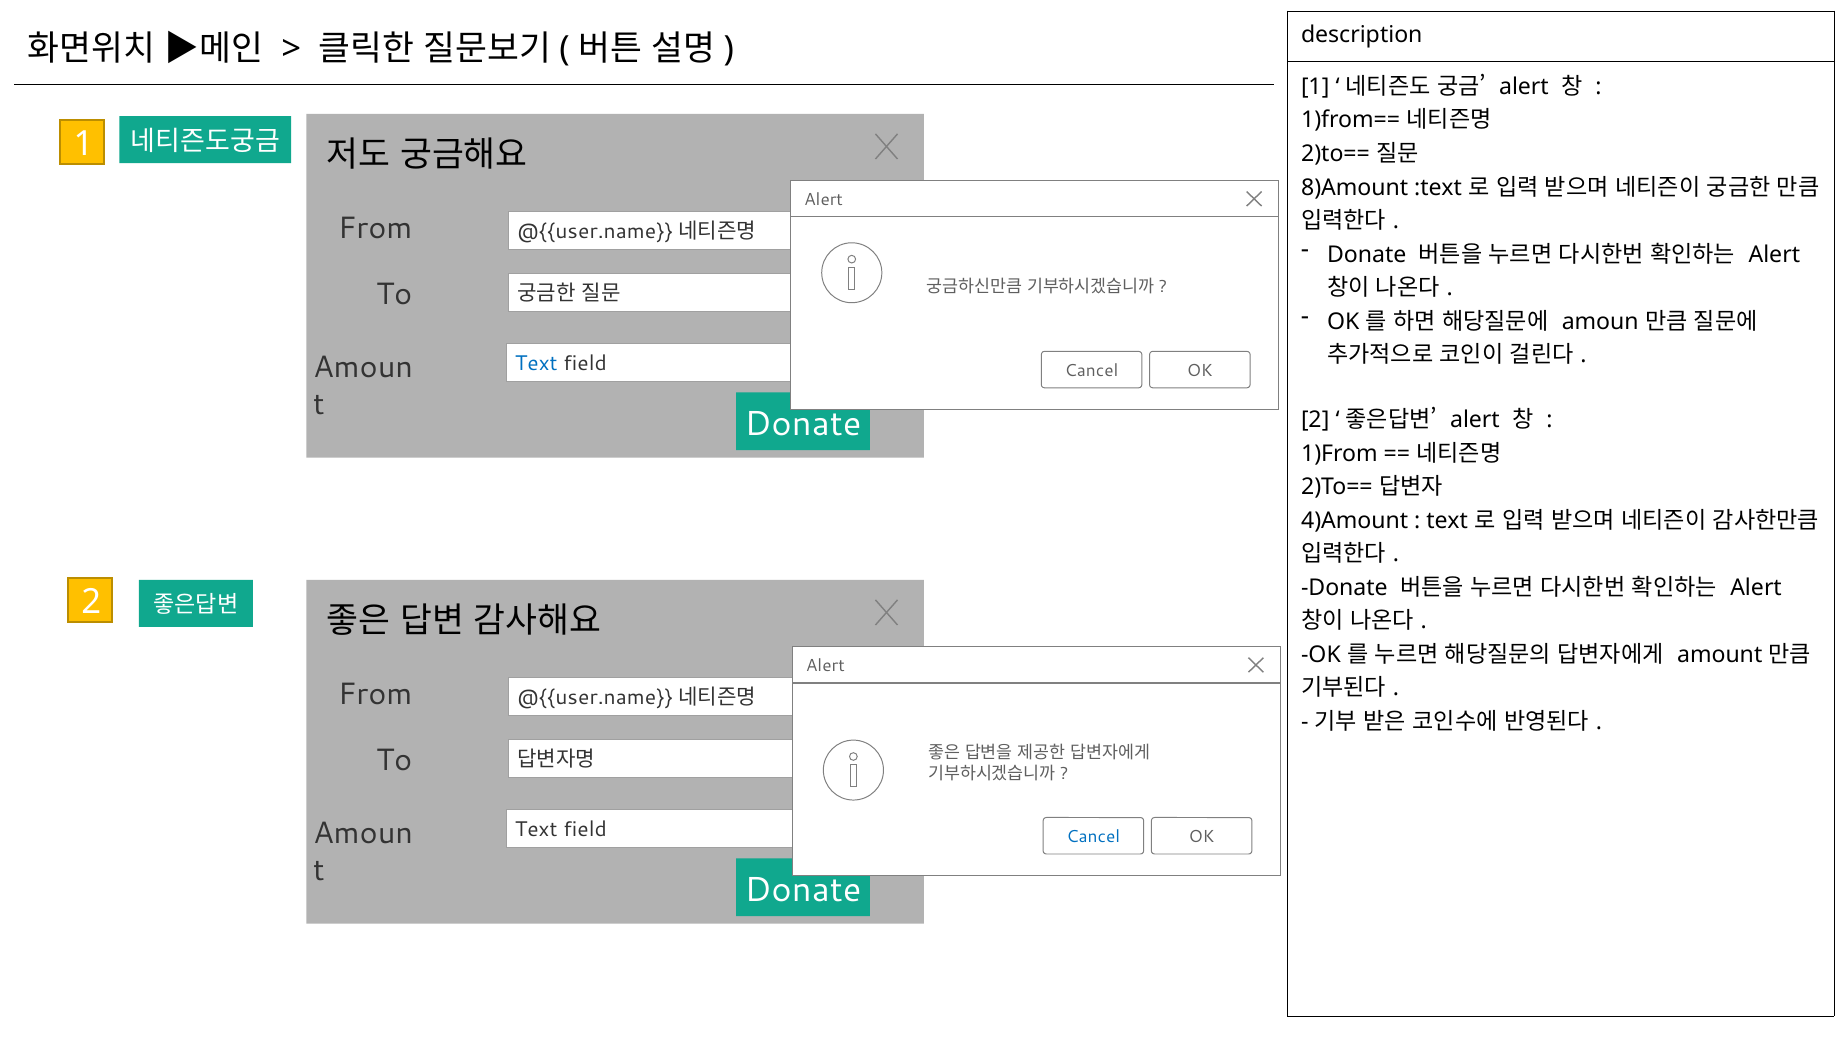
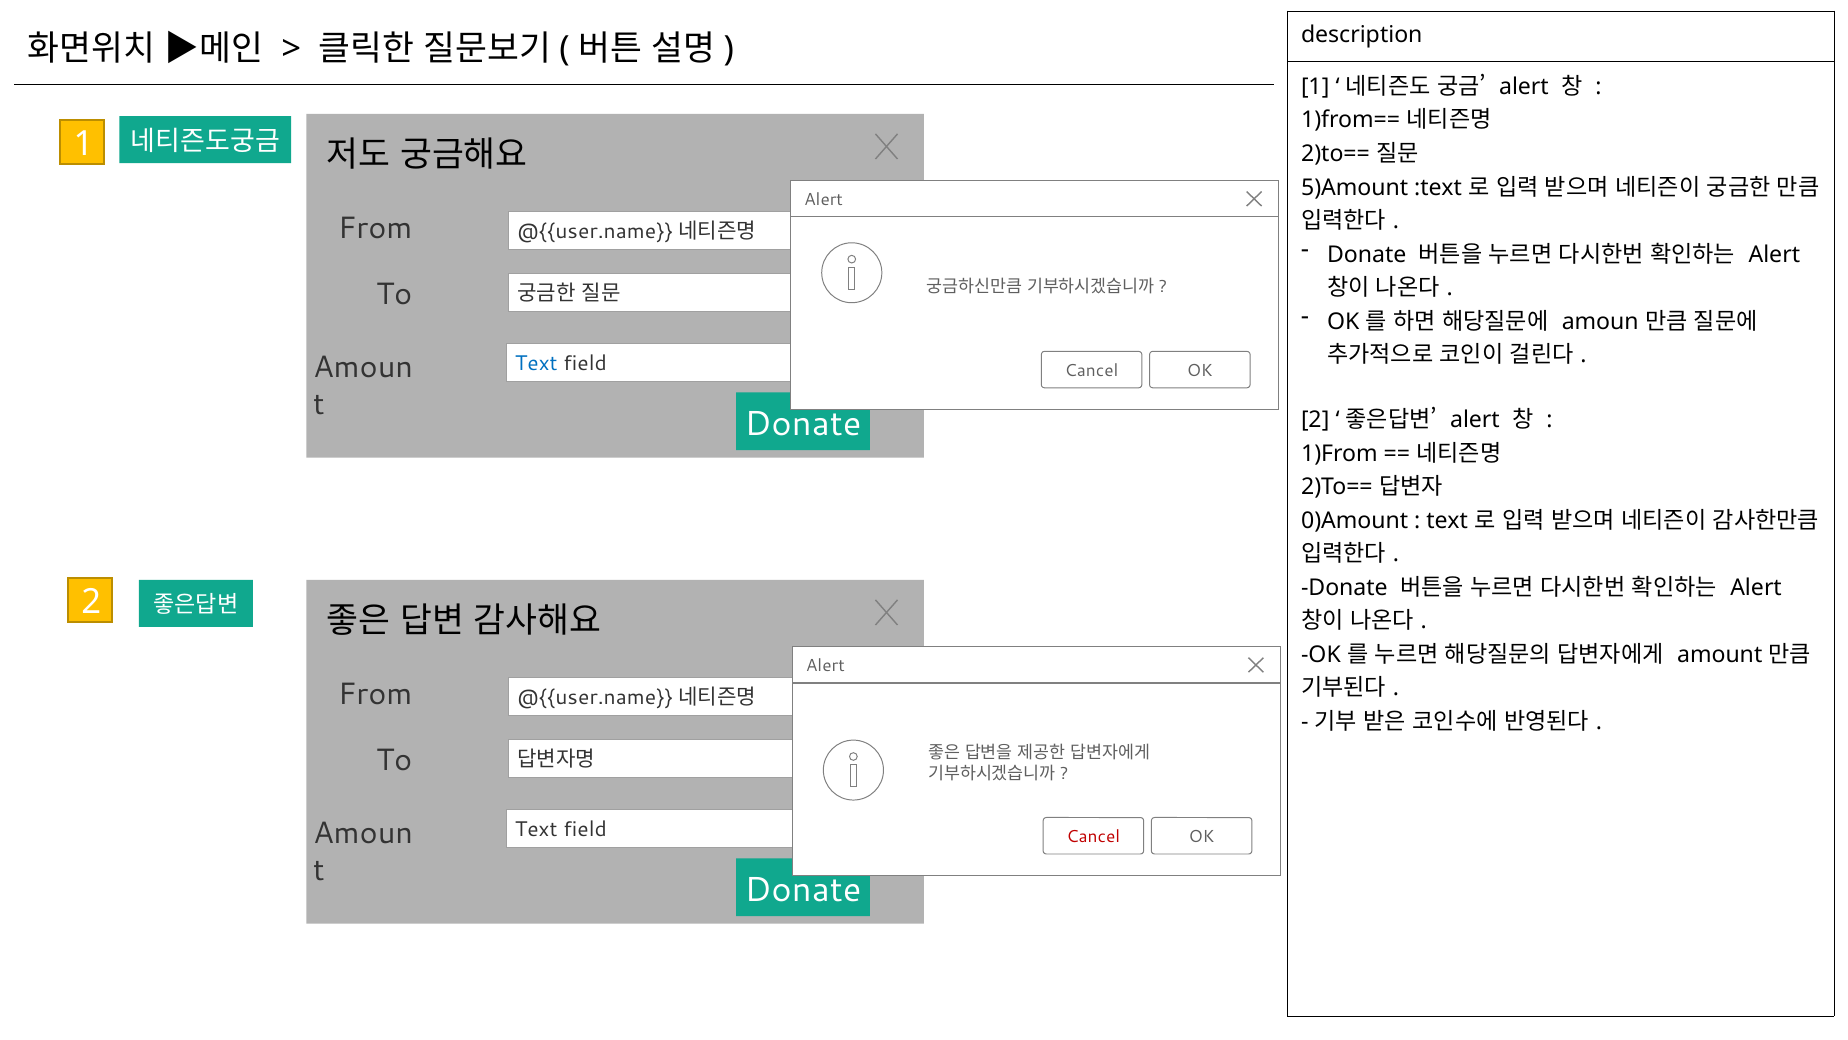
8)Amount: 8)Amount -> 5)Amount
4)Amount: 4)Amount -> 0)Amount
Cancel at (1093, 837) colour: blue -> red
